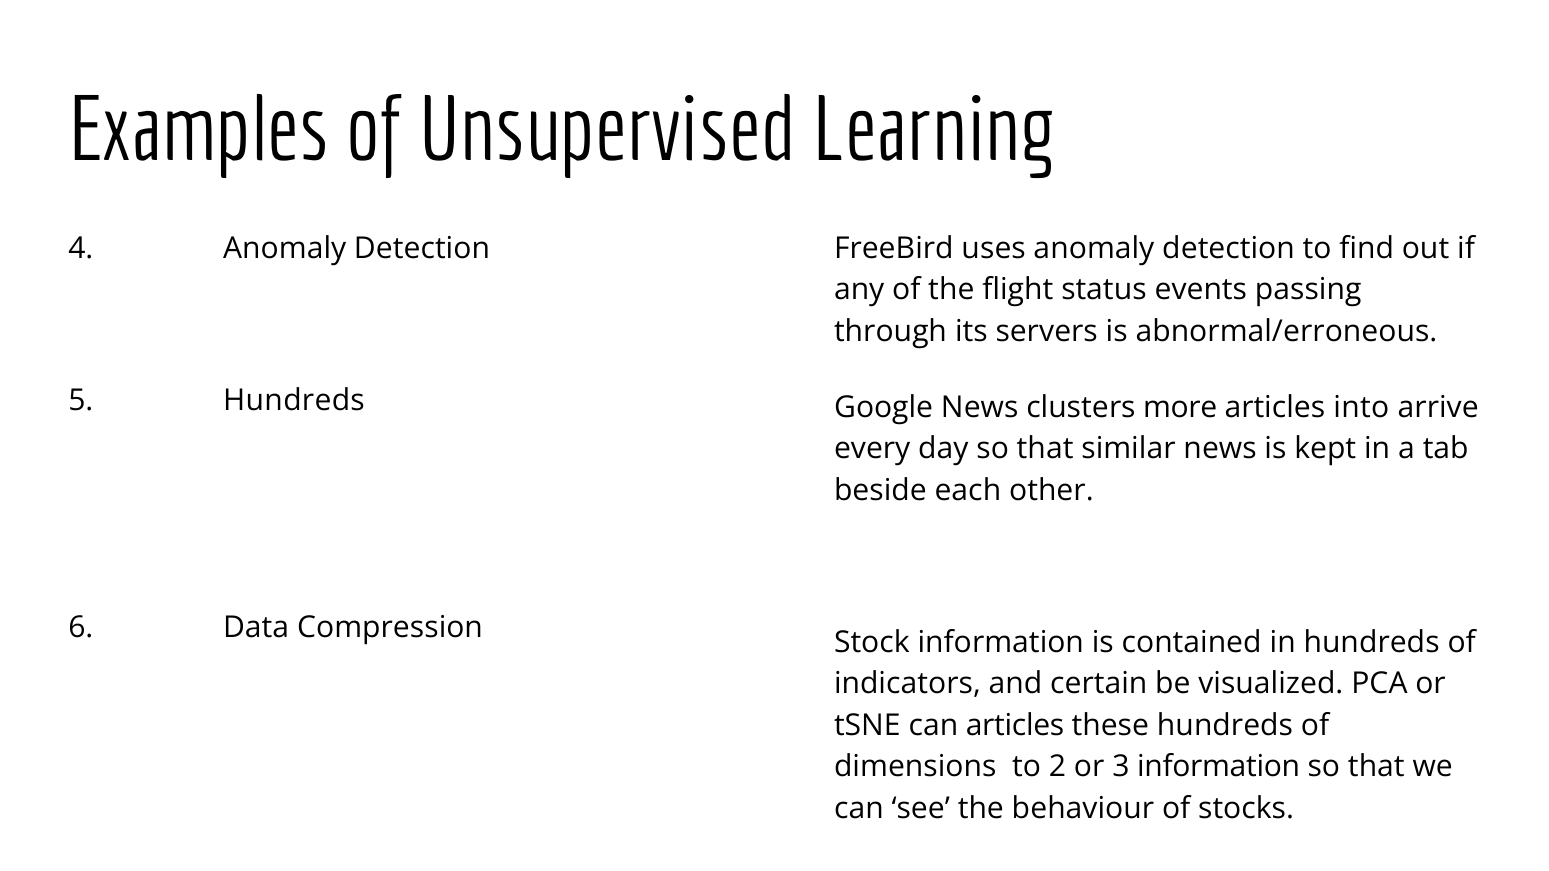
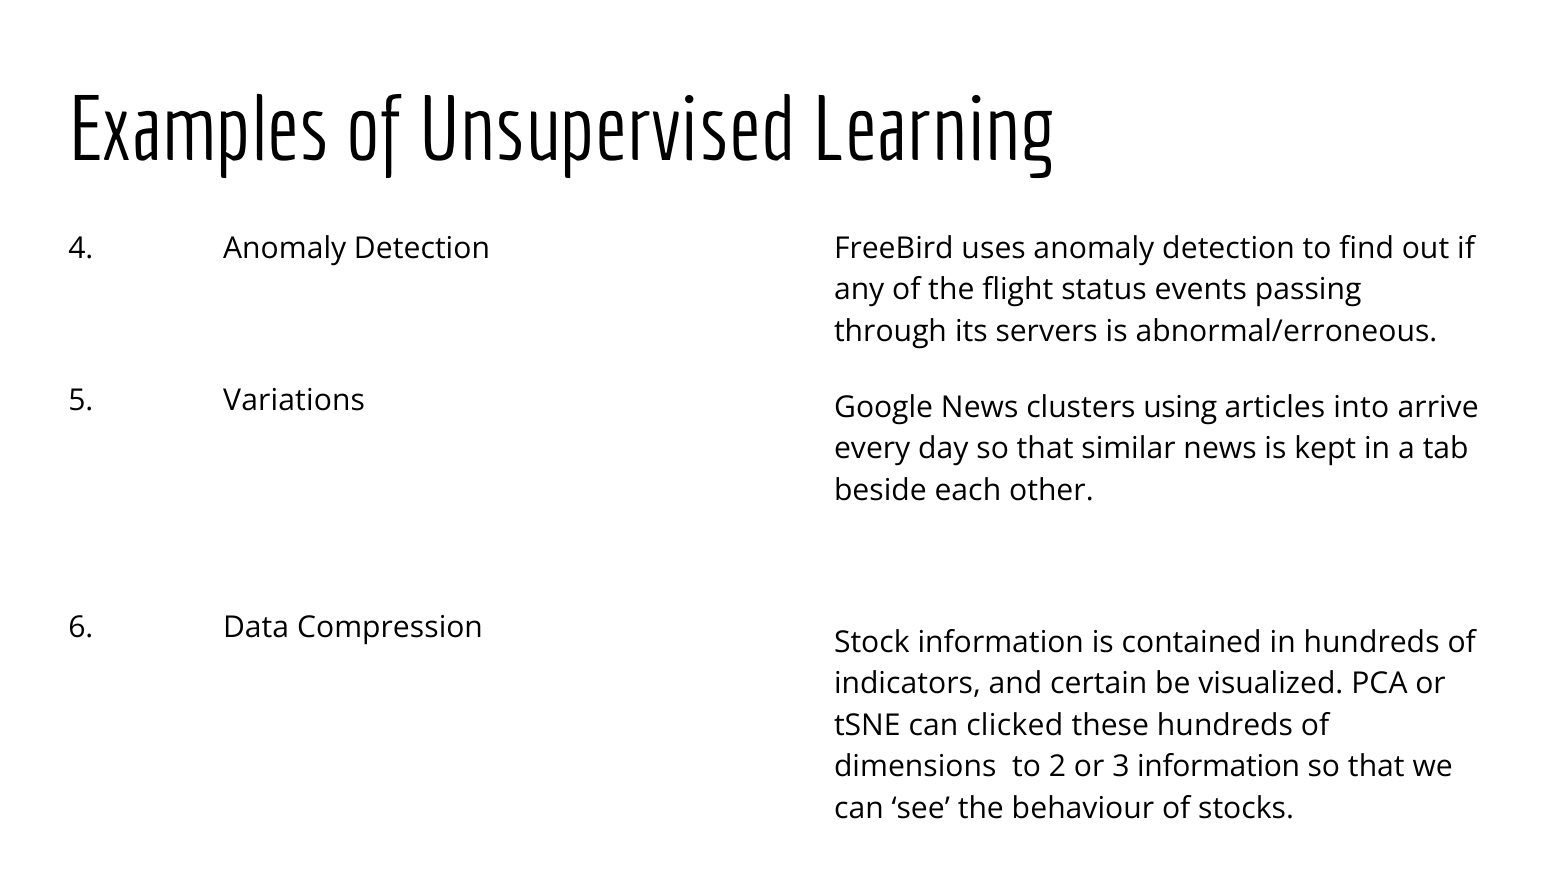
5 Hundreds: Hundreds -> Variations
more: more -> using
can articles: articles -> clicked
